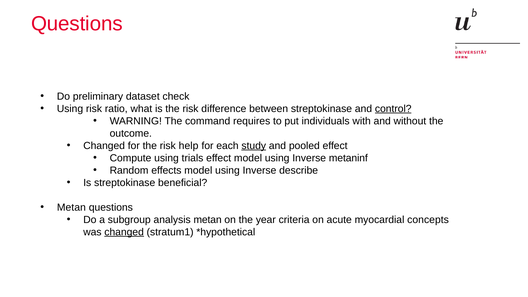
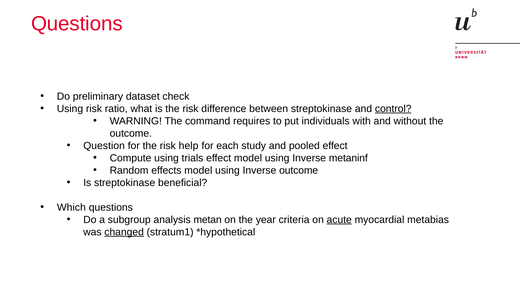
Changed at (104, 146): Changed -> Question
study underline: present -> none
Inverse describe: describe -> outcome
Metan at (71, 207): Metan -> Which
acute underline: none -> present
concepts: concepts -> metabias
